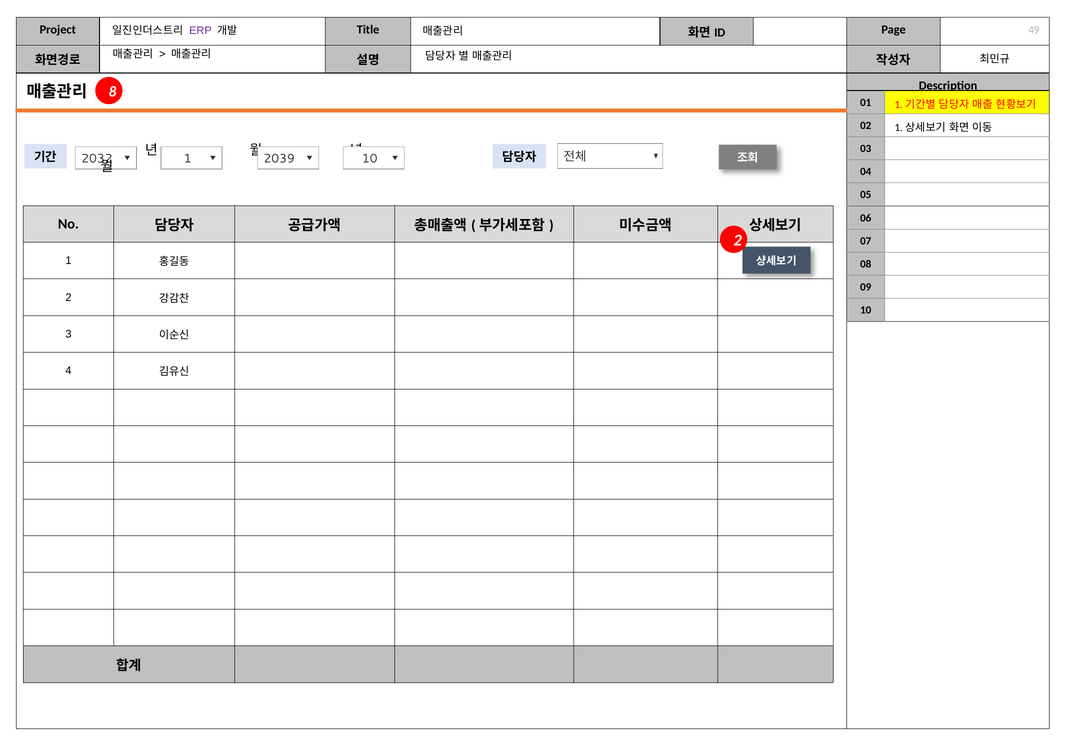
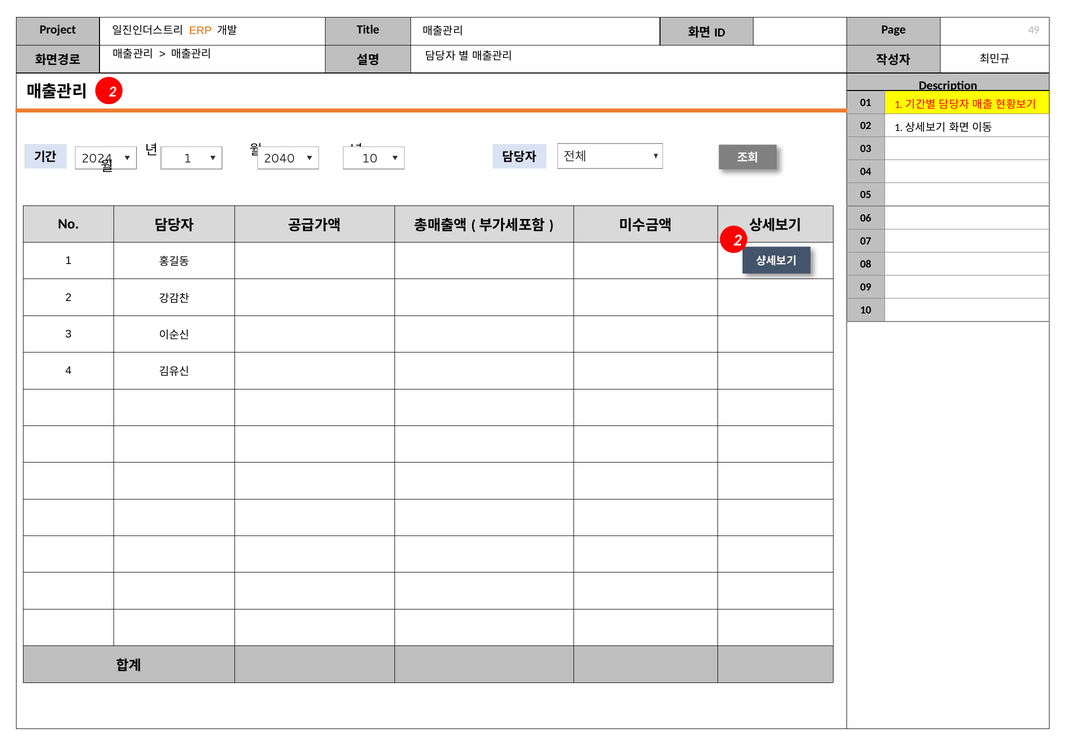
ERP colour: purple -> orange
8 at (113, 92): 8 -> 2
2032: 2032 -> 2024
2039: 2039 -> 2040
